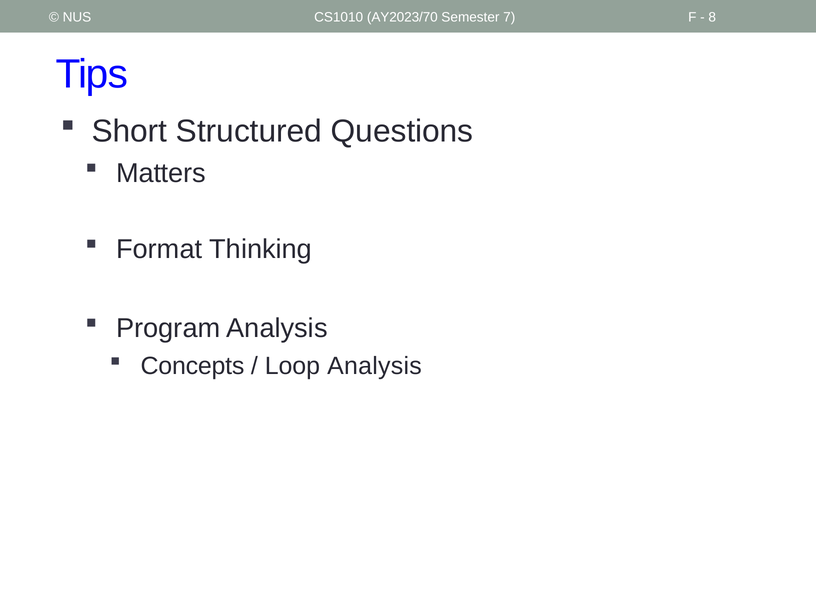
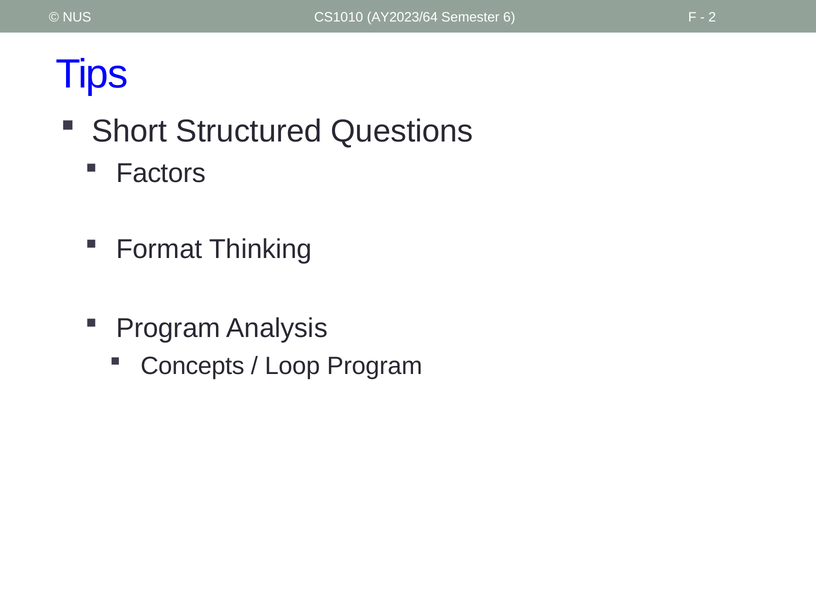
AY2023/70: AY2023/70 -> AY2023/64
7: 7 -> 6
8: 8 -> 2
Matters: Matters -> Factors
Loop Analysis: Analysis -> Program
